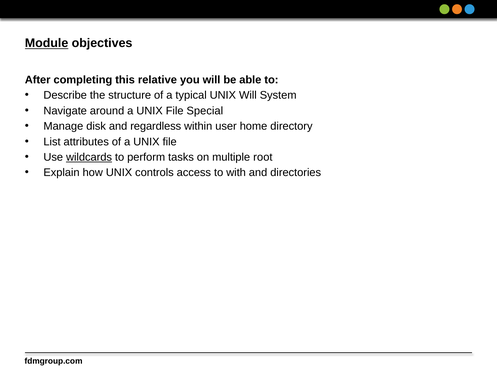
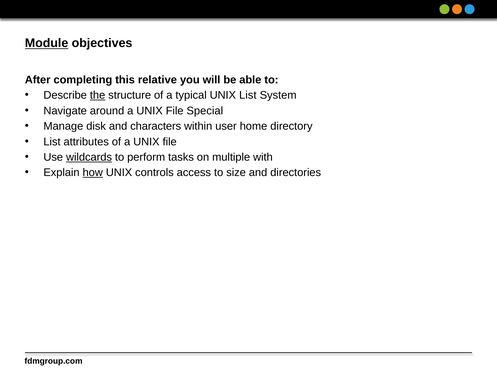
the underline: none -> present
UNIX Will: Will -> List
regardless: regardless -> characters
root: root -> with
how underline: none -> present
with: with -> size
